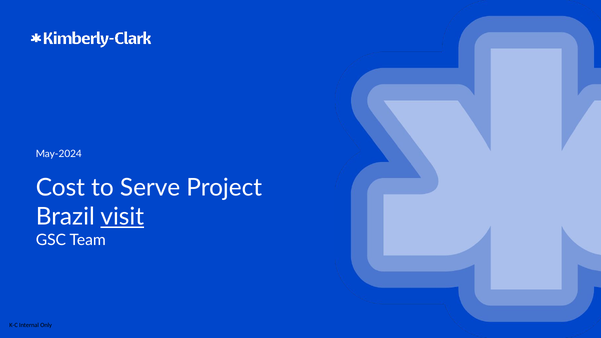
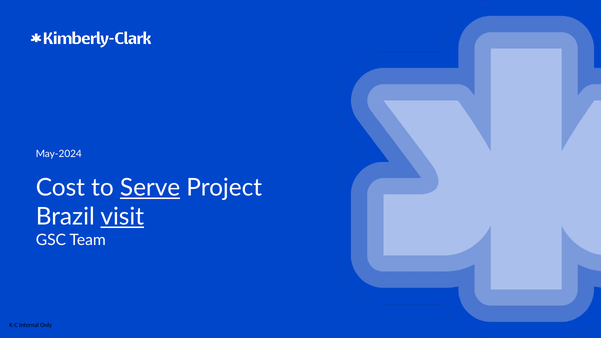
Serve underline: none -> present
